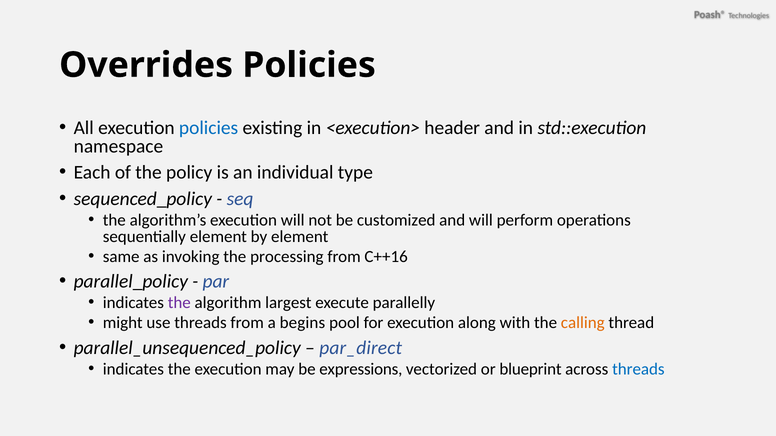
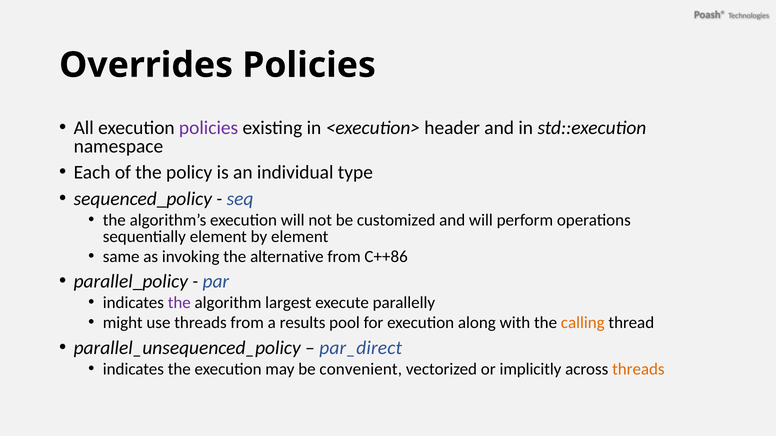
policies at (209, 128) colour: blue -> purple
processing: processing -> alternative
C++16: C++16 -> C++86
begins: begins -> results
expressions: expressions -> convenient
blueprint: blueprint -> implicitly
threads at (638, 369) colour: blue -> orange
